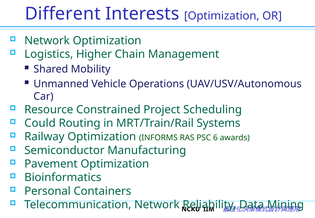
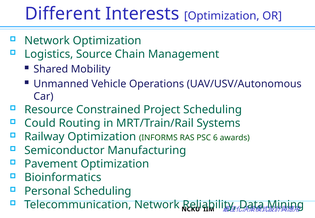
Higher: Higher -> Source
Personal Containers: Containers -> Scheduling
